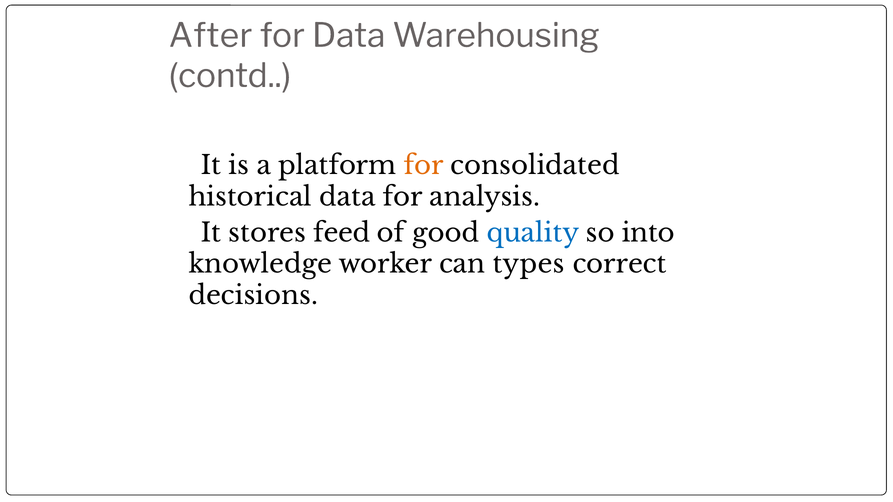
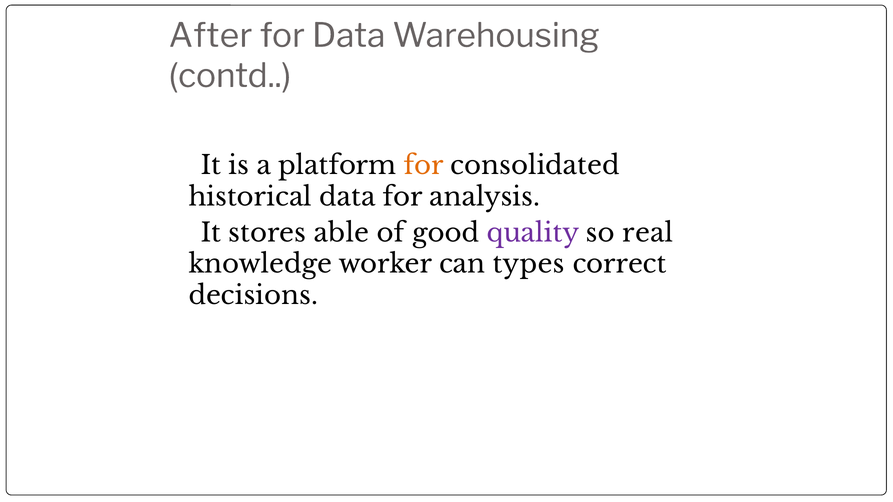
feed: feed -> able
quality colour: blue -> purple
into: into -> real
